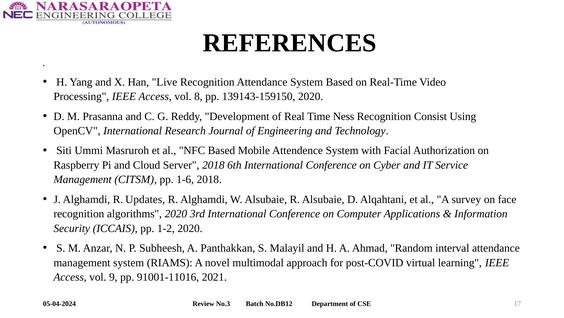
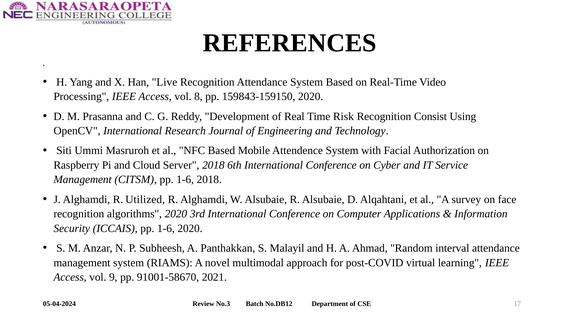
139143-159150: 139143-159150 -> 159843-159150
Ness: Ness -> Risk
Updates: Updates -> Utilized
ICCAIS pp 1-2: 1-2 -> 1-6
91001-11016: 91001-11016 -> 91001-58670
